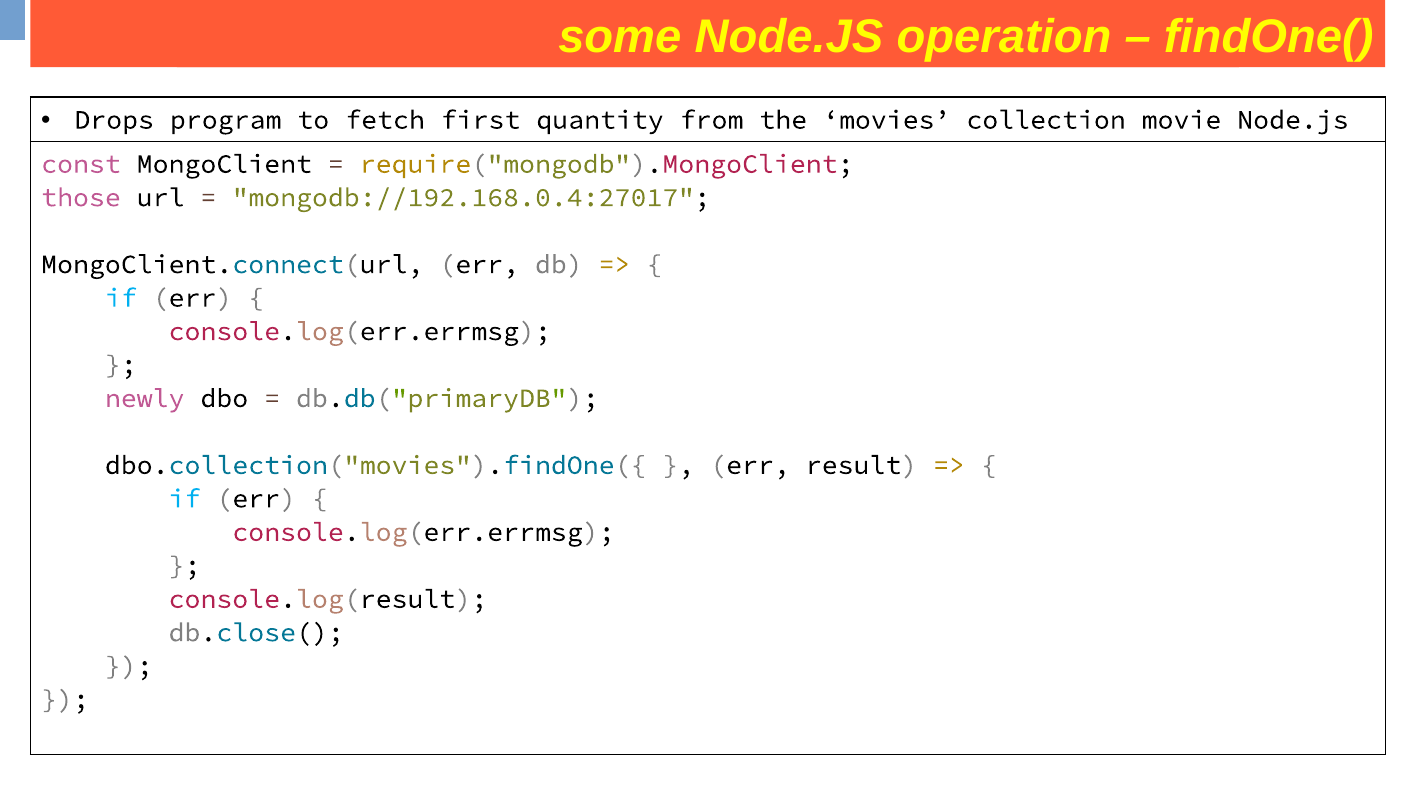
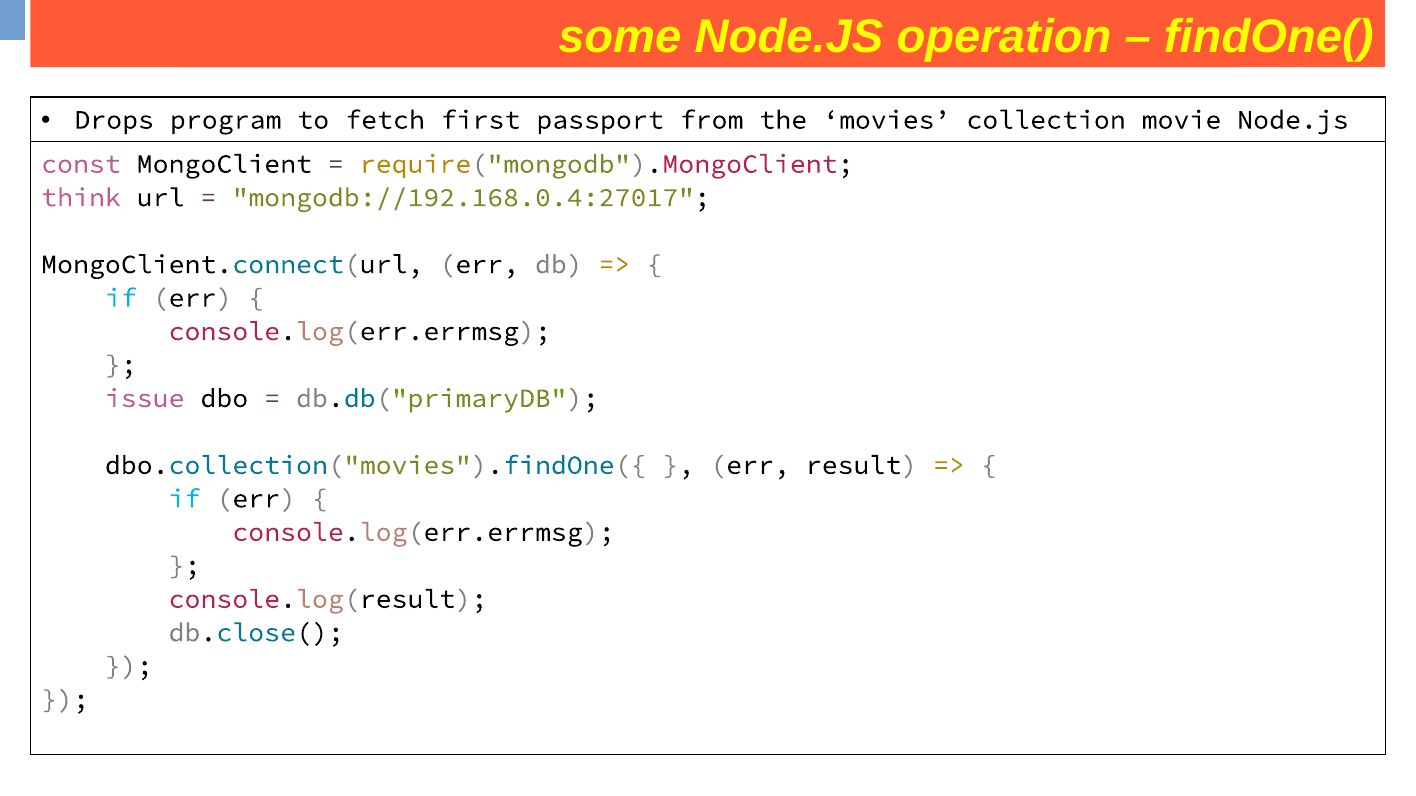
quantity: quantity -> passport
those: those -> think
newly: newly -> issue
